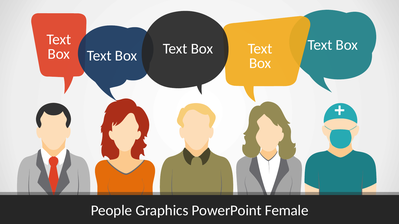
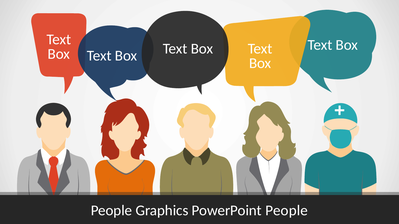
PowerPoint Female: Female -> People
